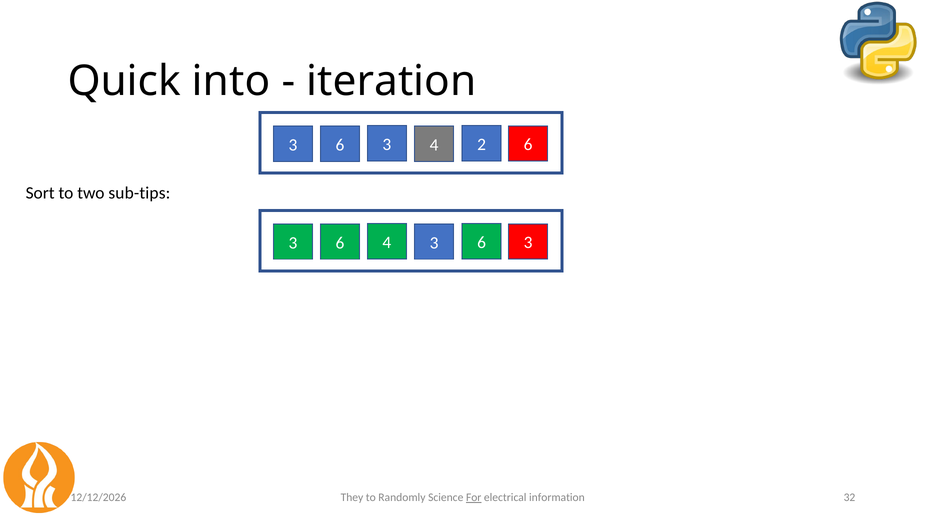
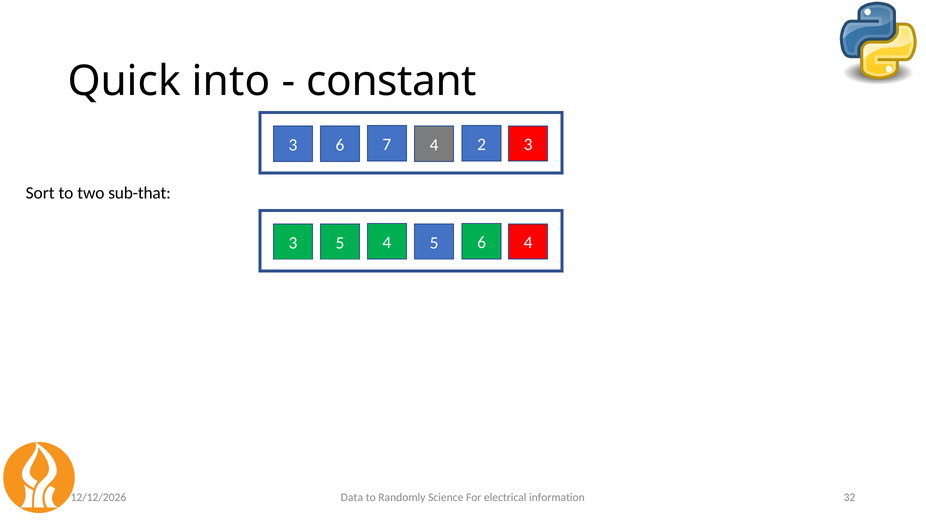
iteration: iteration -> constant
3 at (387, 144): 3 -> 7
2 6: 6 -> 3
sub-tips: sub-tips -> sub-that
6 at (340, 243): 6 -> 5
4 3: 3 -> 5
3 at (528, 243): 3 -> 4
They: They -> Data
For underline: present -> none
